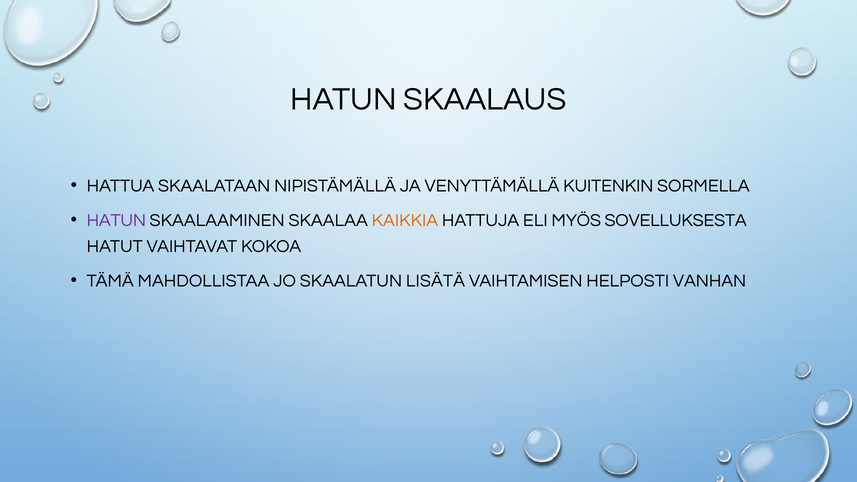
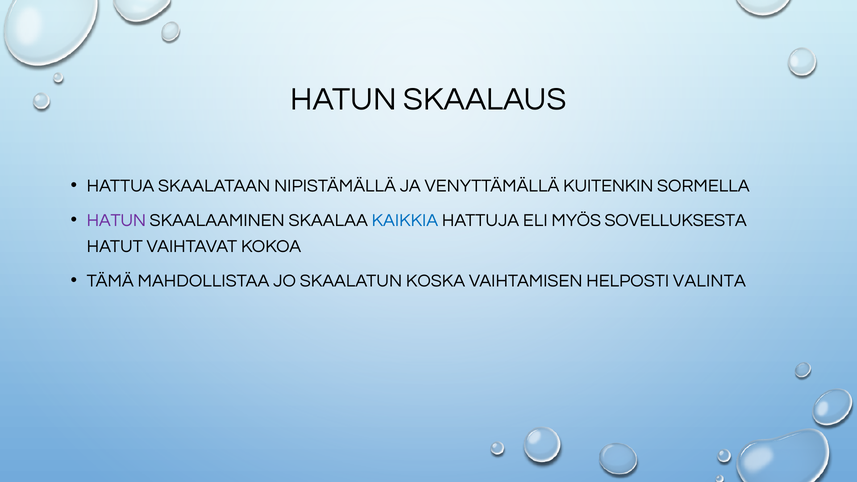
KAIKKIA colour: orange -> blue
LISÄTÄ: LISÄTÄ -> KOSKA
VANHAN: VANHAN -> VALINTA
